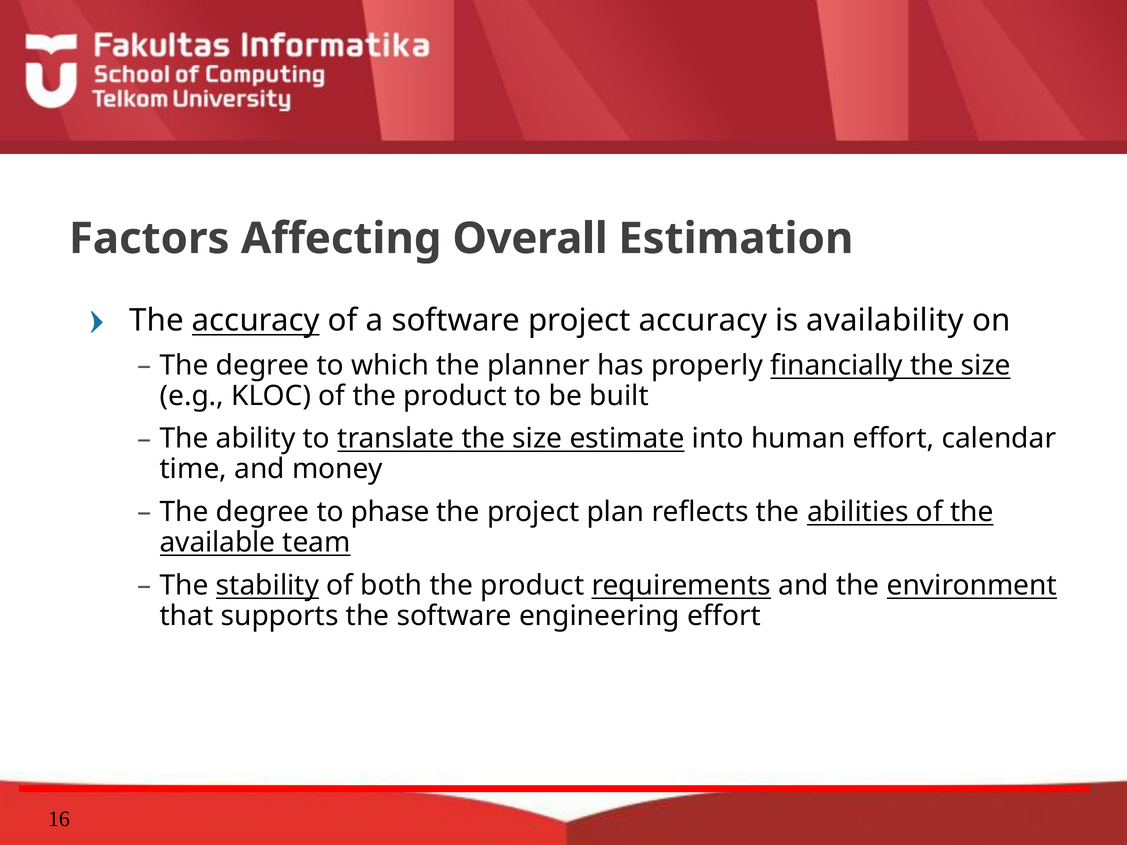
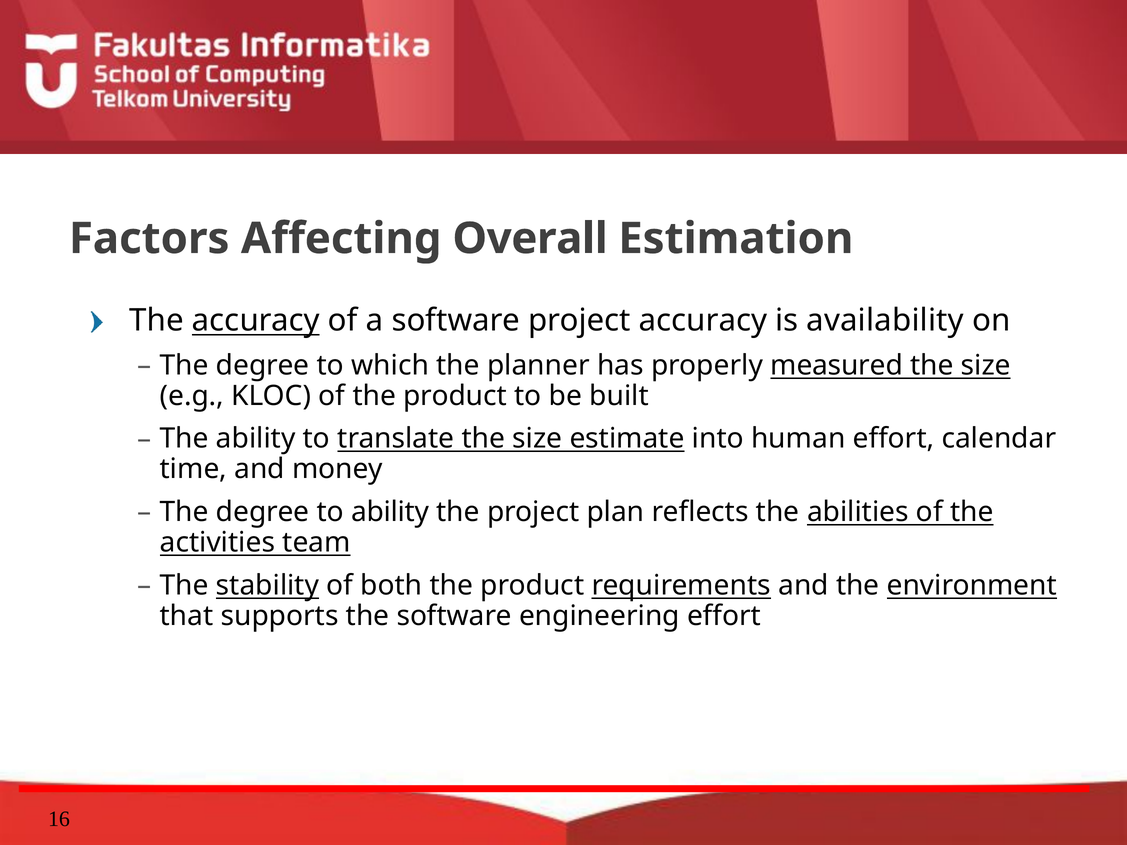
financially: financially -> measured
to phase: phase -> ability
available: available -> activities
